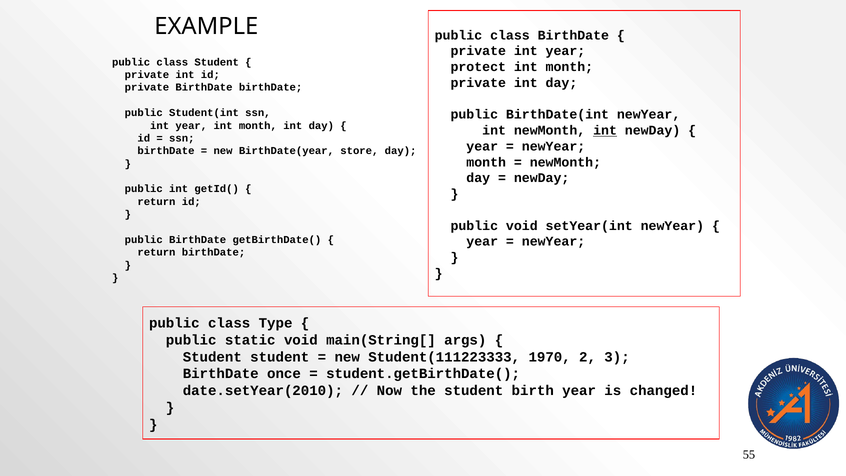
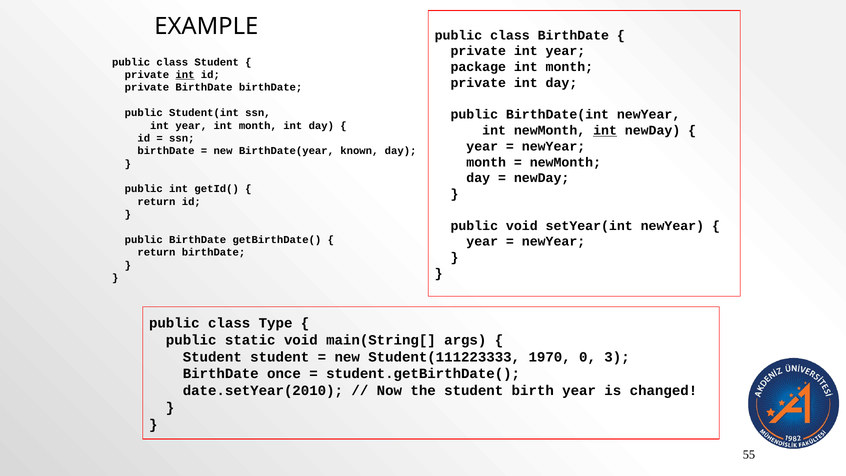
protect: protect -> package
int at (185, 75) underline: none -> present
store: store -> known
2: 2 -> 0
